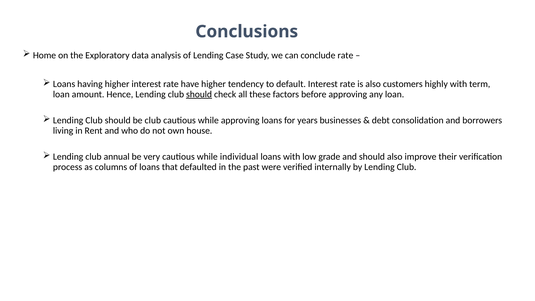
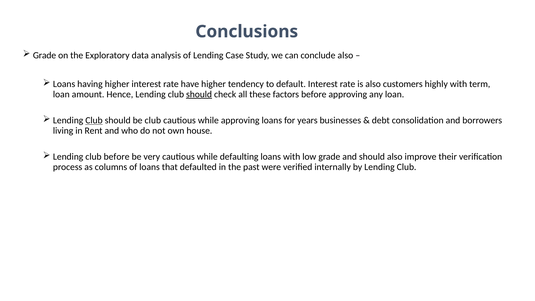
Home at (44, 55): Home -> Grade
conclude rate: rate -> also
Club at (94, 120) underline: none -> present
club annual: annual -> before
individual: individual -> defaulting
